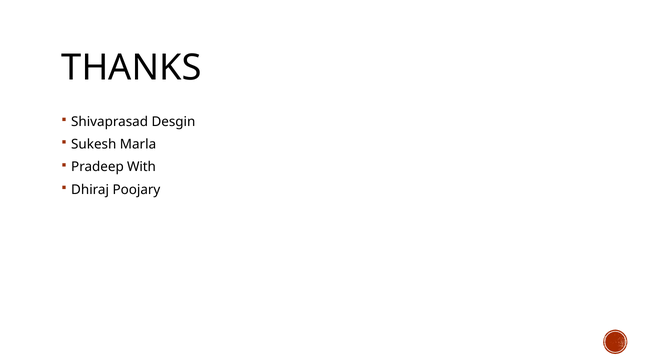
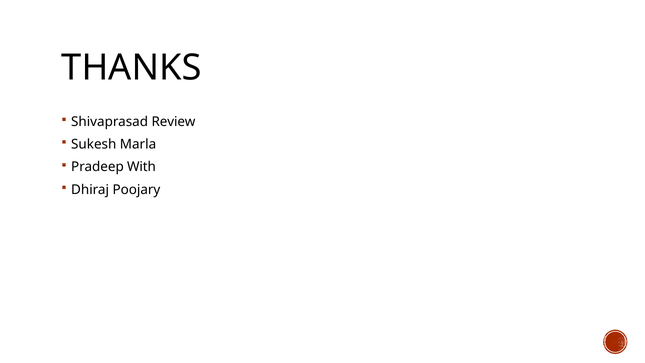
Desgin: Desgin -> Review
